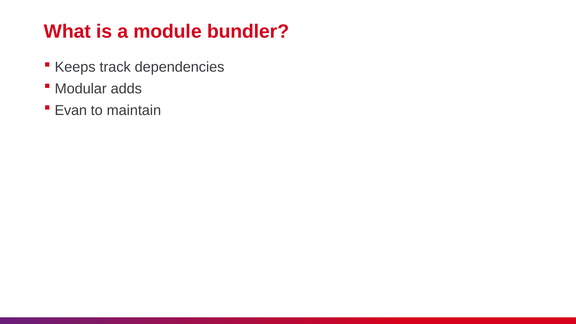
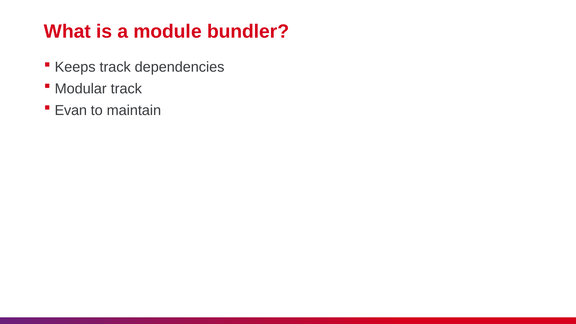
Modular adds: adds -> track
